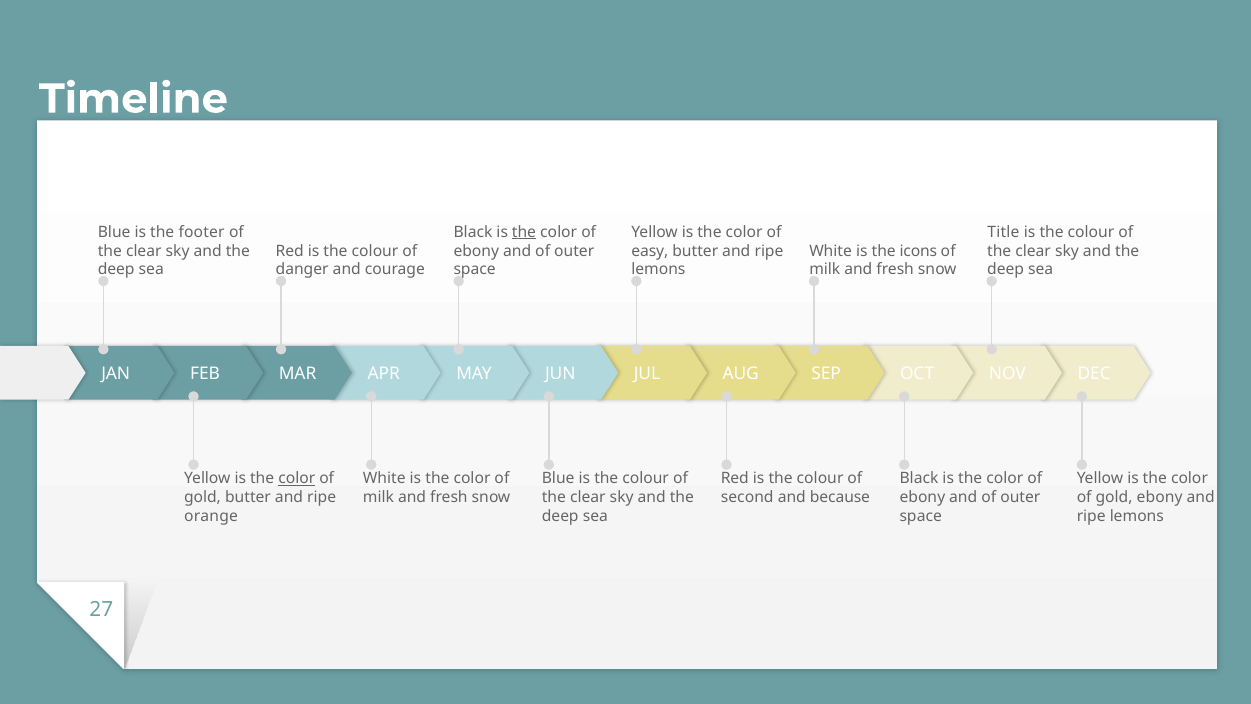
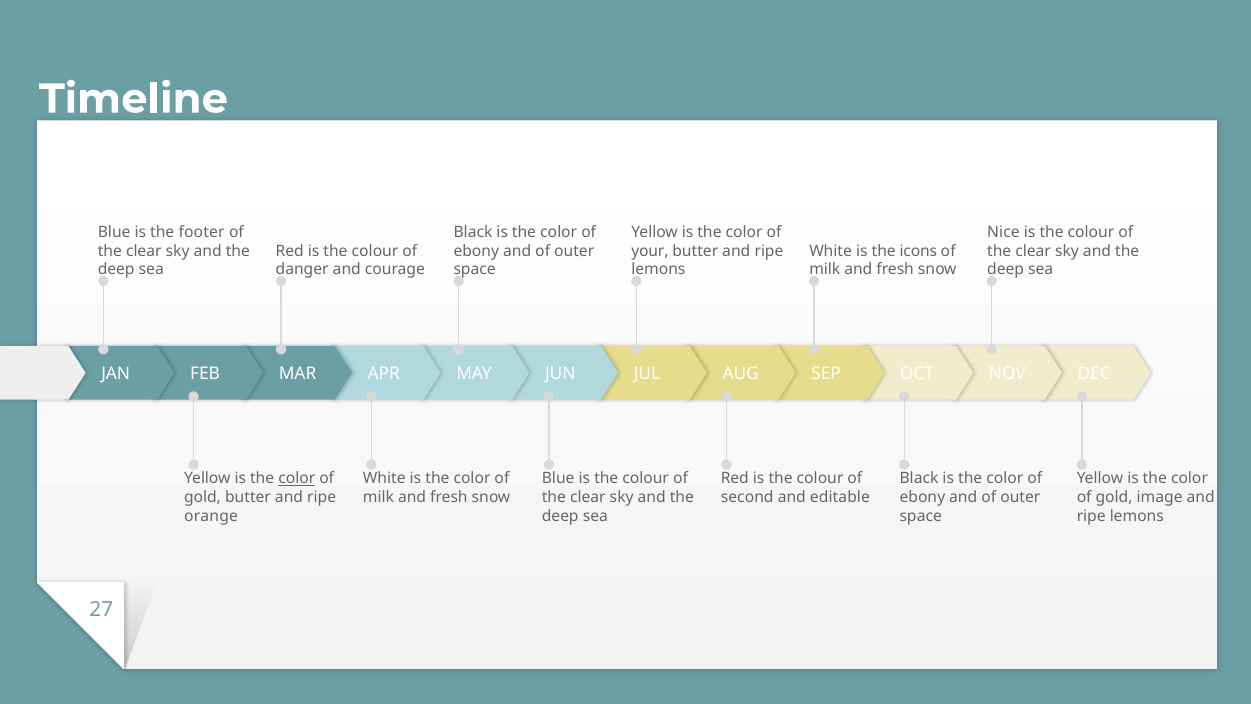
the at (524, 232) underline: present -> none
Title: Title -> Nice
easy: easy -> your
because: because -> editable
gold ebony: ebony -> image
